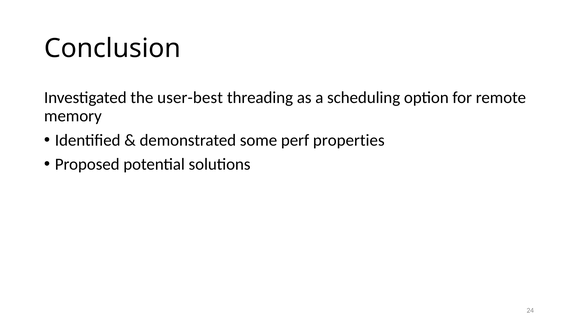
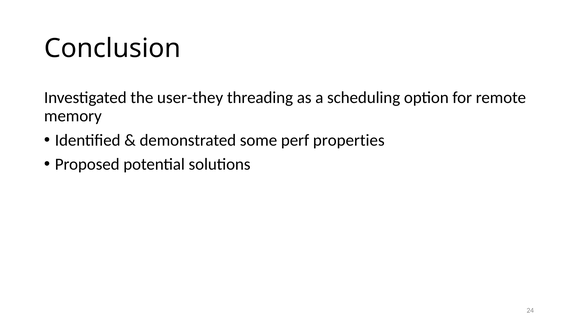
user-best: user-best -> user-they
